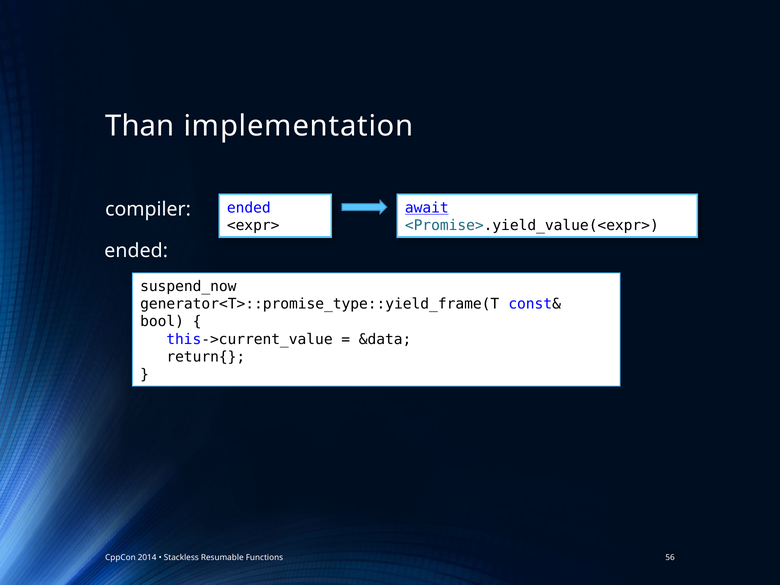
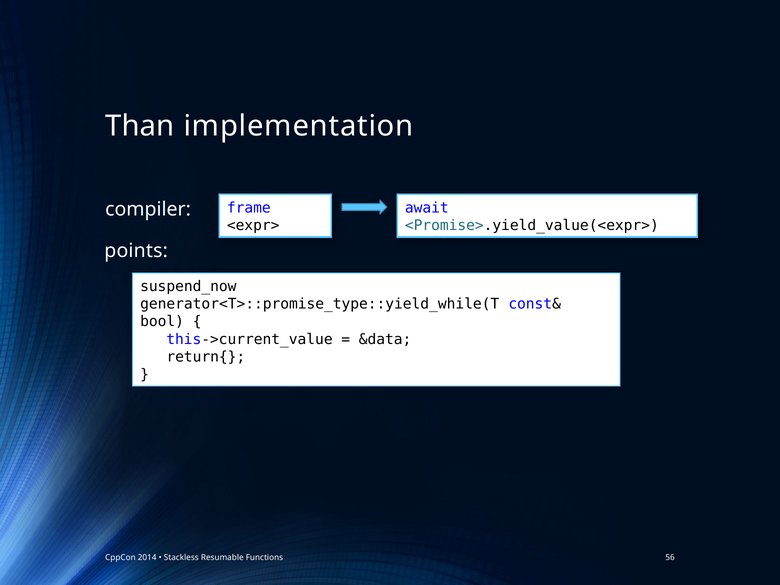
await underline: present -> none
compiler ended: ended -> frame
ended at (136, 251): ended -> points
generator<T>::promise_type::yield_frame(T: generator<T>::promise_type::yield_frame(T -> generator<T>::promise_type::yield_while(T
